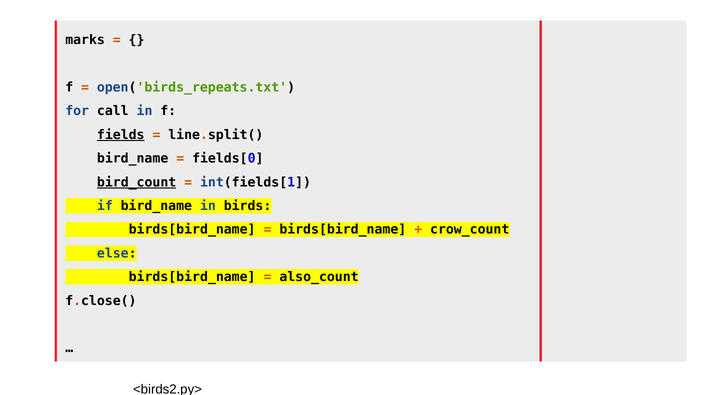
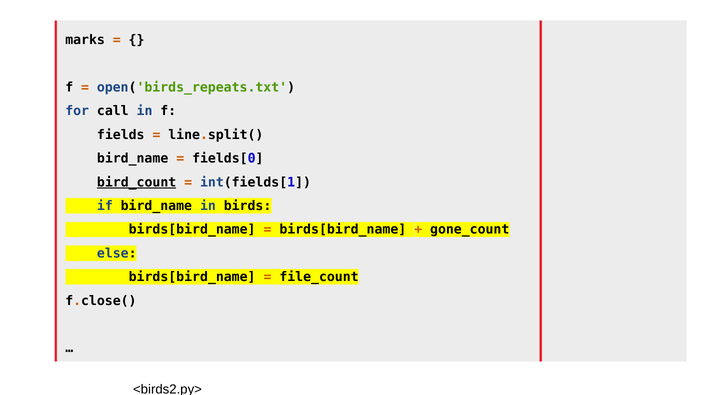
fields underline: present -> none
crow_count: crow_count -> gone_count
also_count: also_count -> file_count
